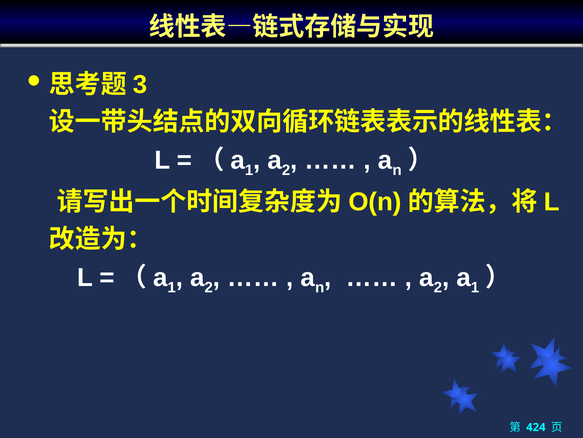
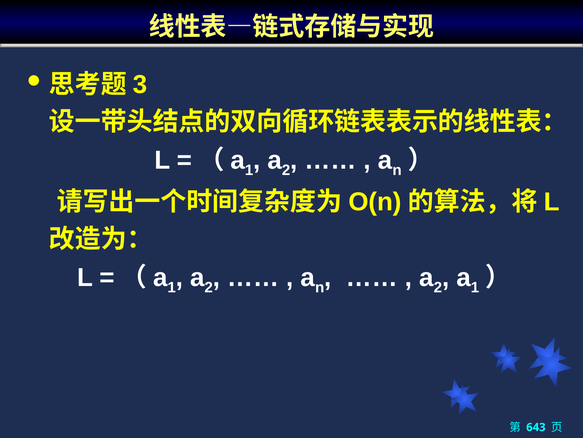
424: 424 -> 643
